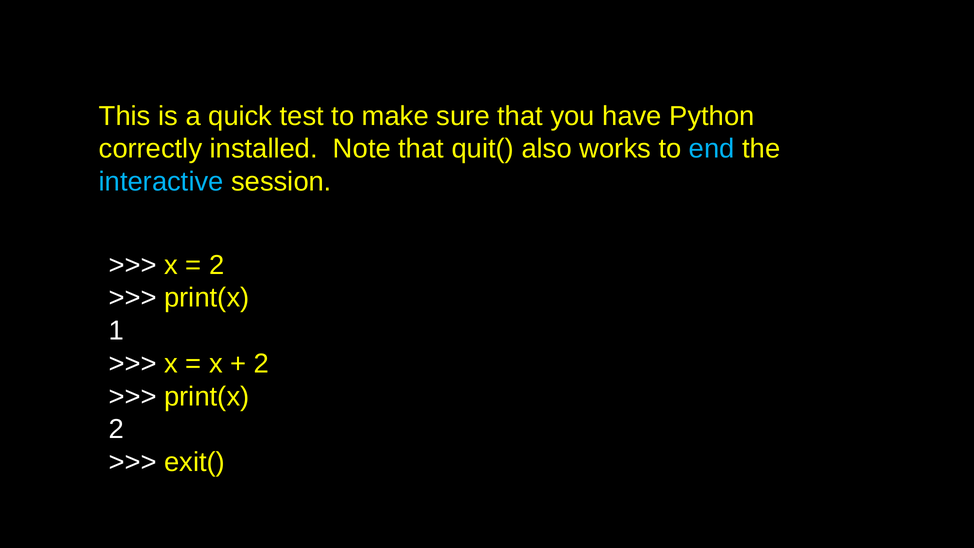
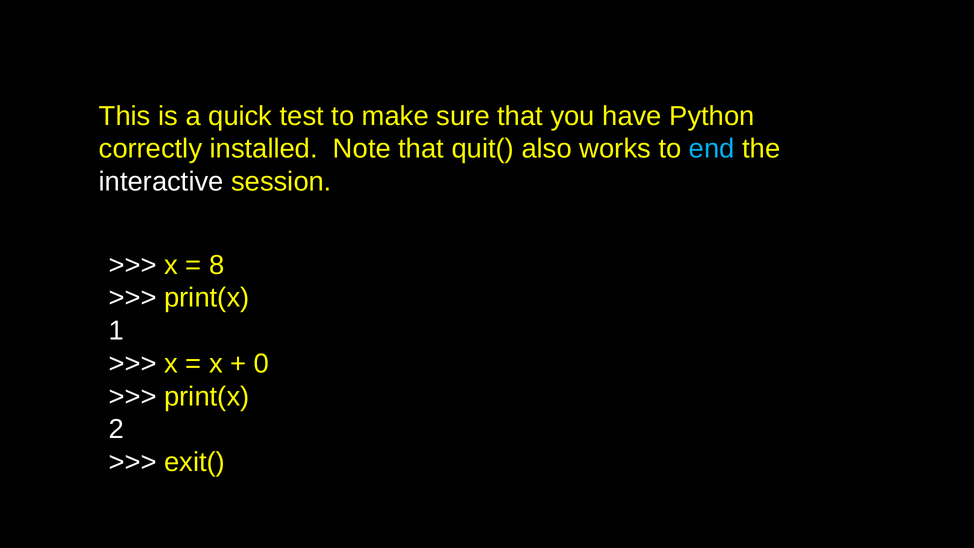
interactive colour: light blue -> white
2 at (217, 265): 2 -> 8
2 at (261, 364): 2 -> 0
